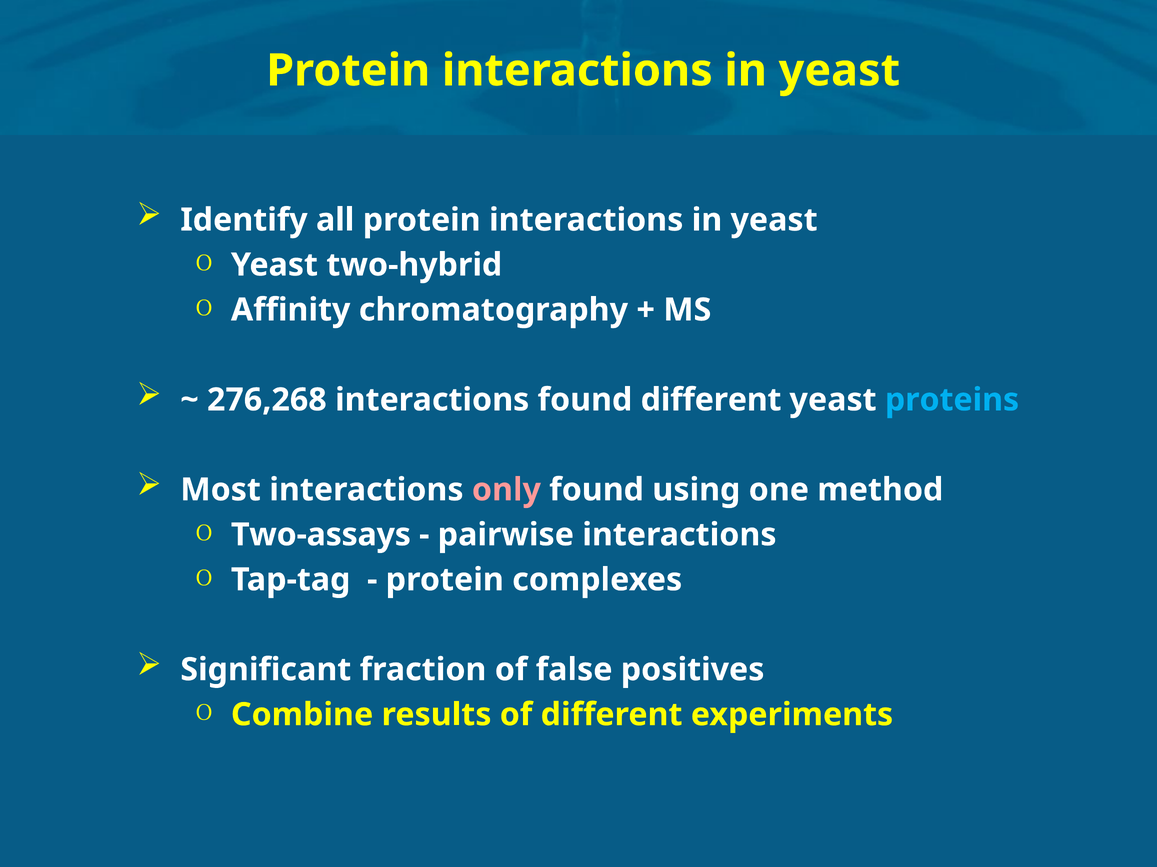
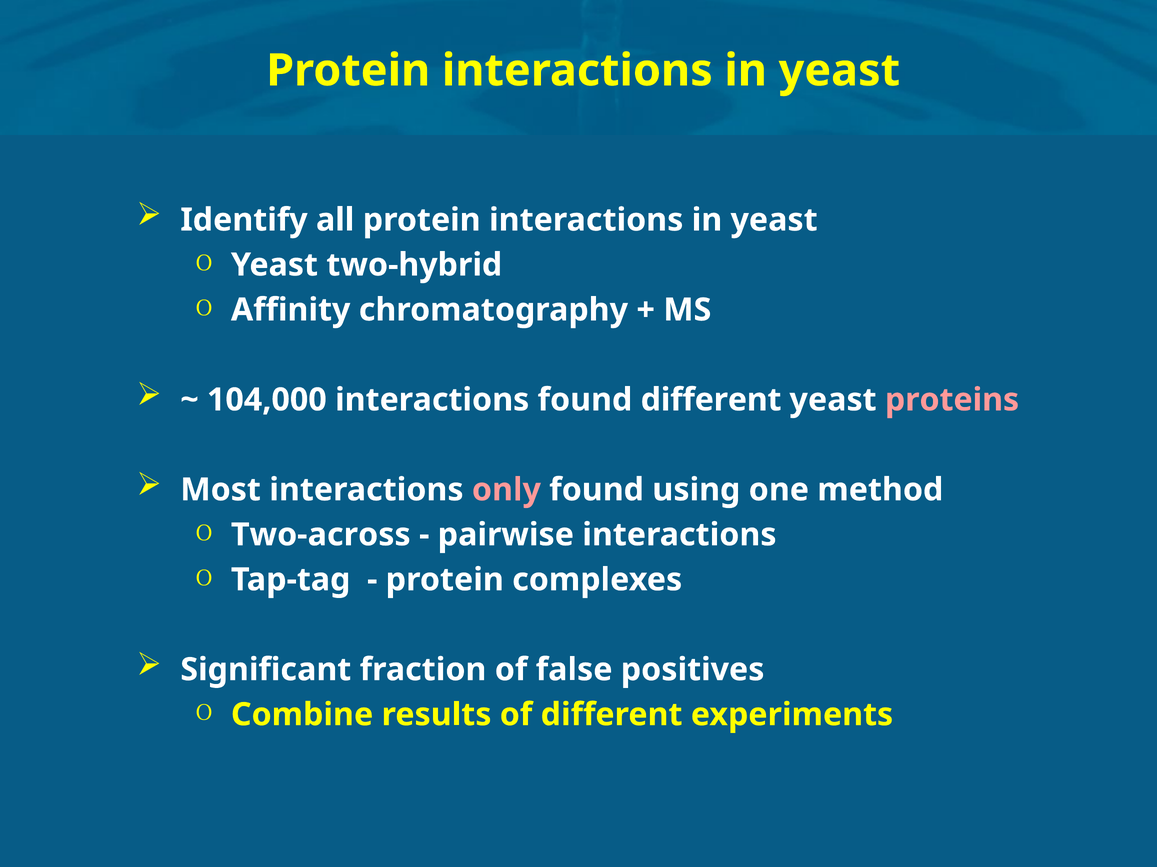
276,268: 276,268 -> 104,000
proteins colour: light blue -> pink
Two-assays: Two-assays -> Two-across
